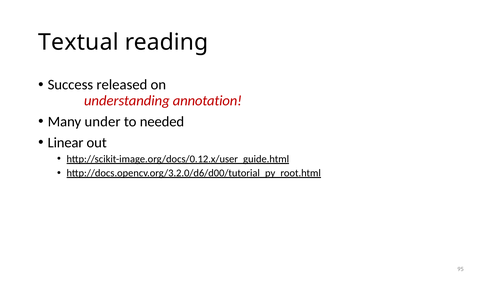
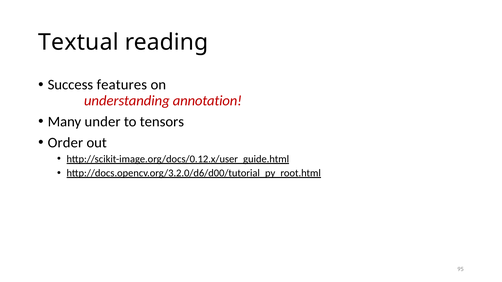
released: released -> features
needed: needed -> tensors
Linear: Linear -> Order
